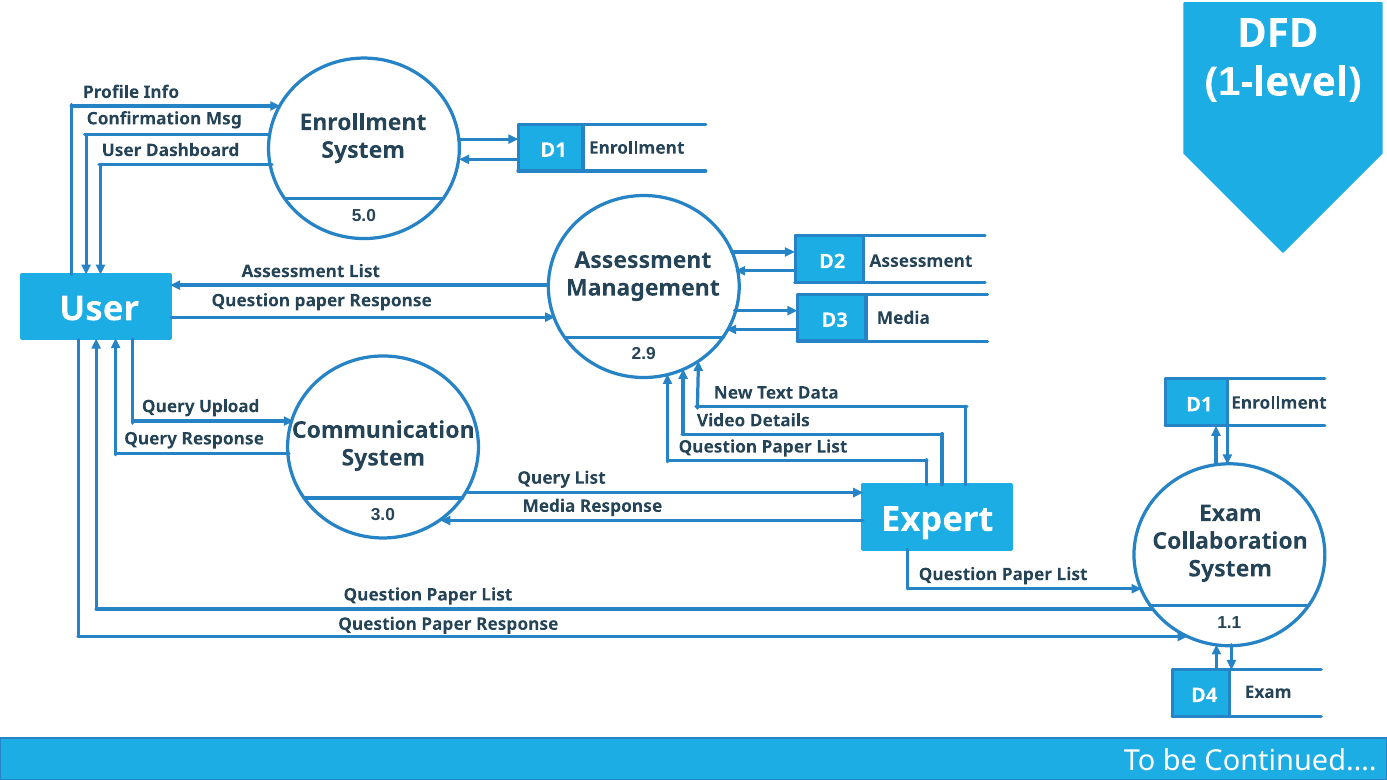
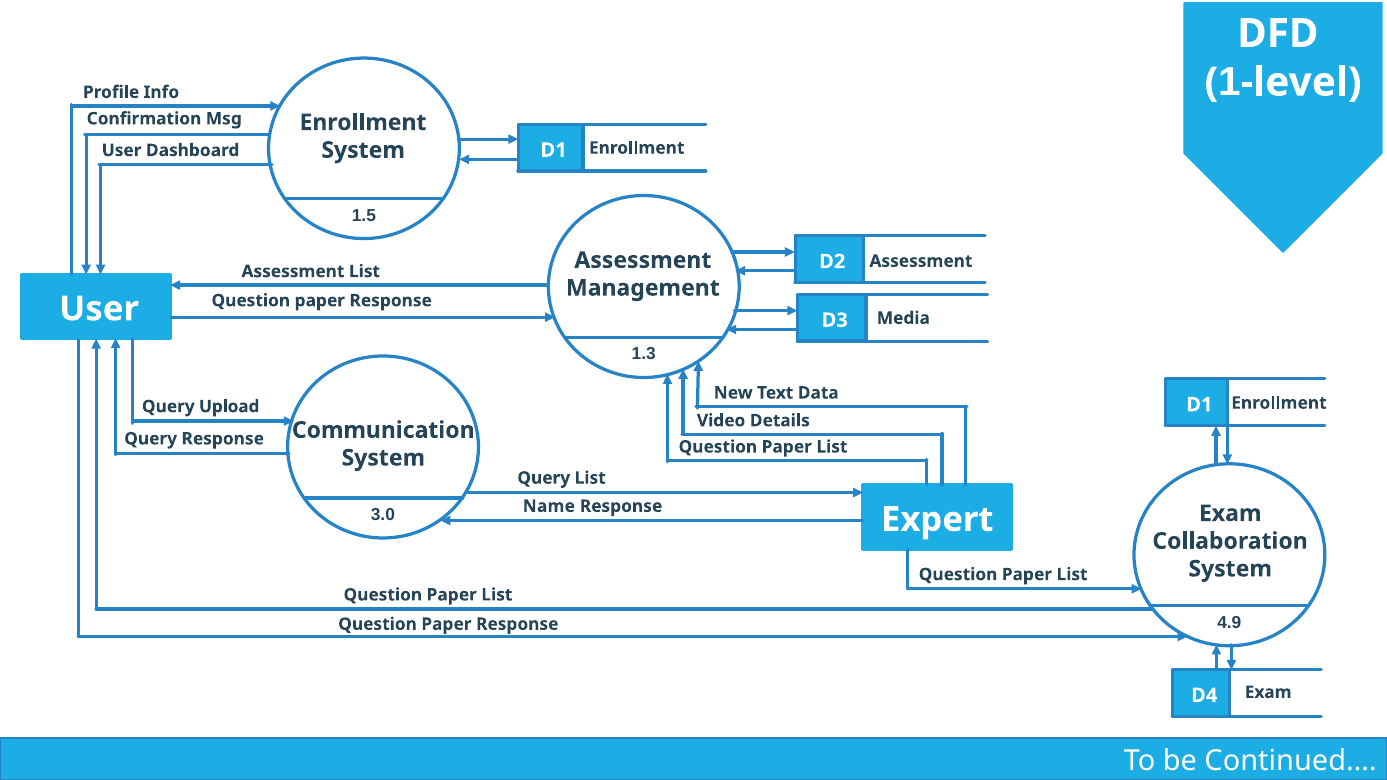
5.0: 5.0 -> 1.5
2.9: 2.9 -> 1.3
Media at (549, 506): Media -> Name
1.1: 1.1 -> 4.9
